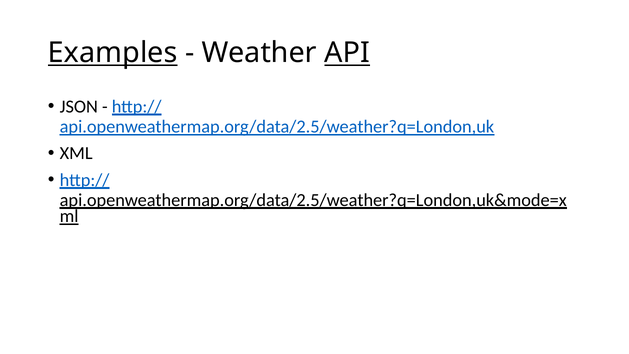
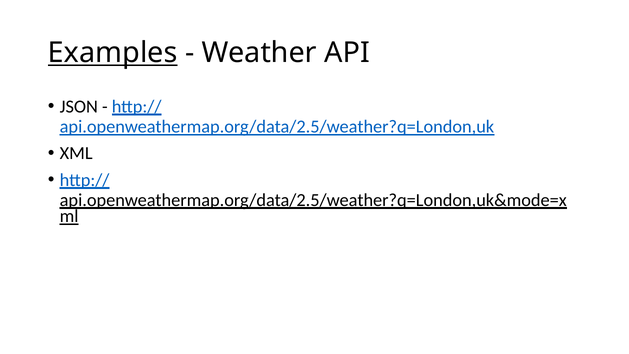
API underline: present -> none
